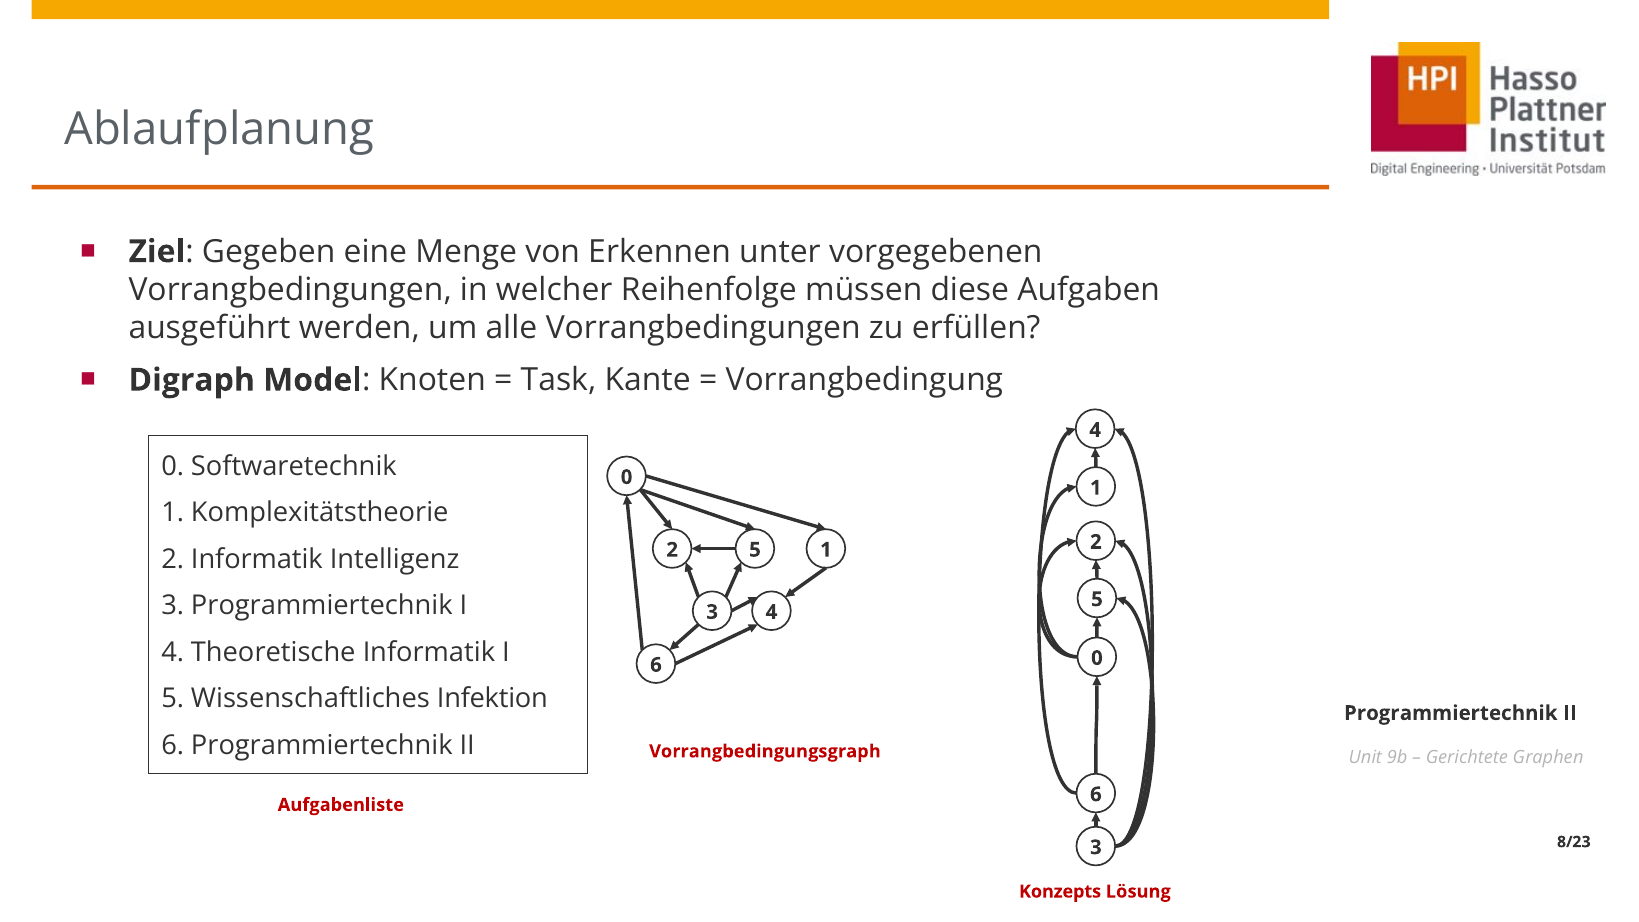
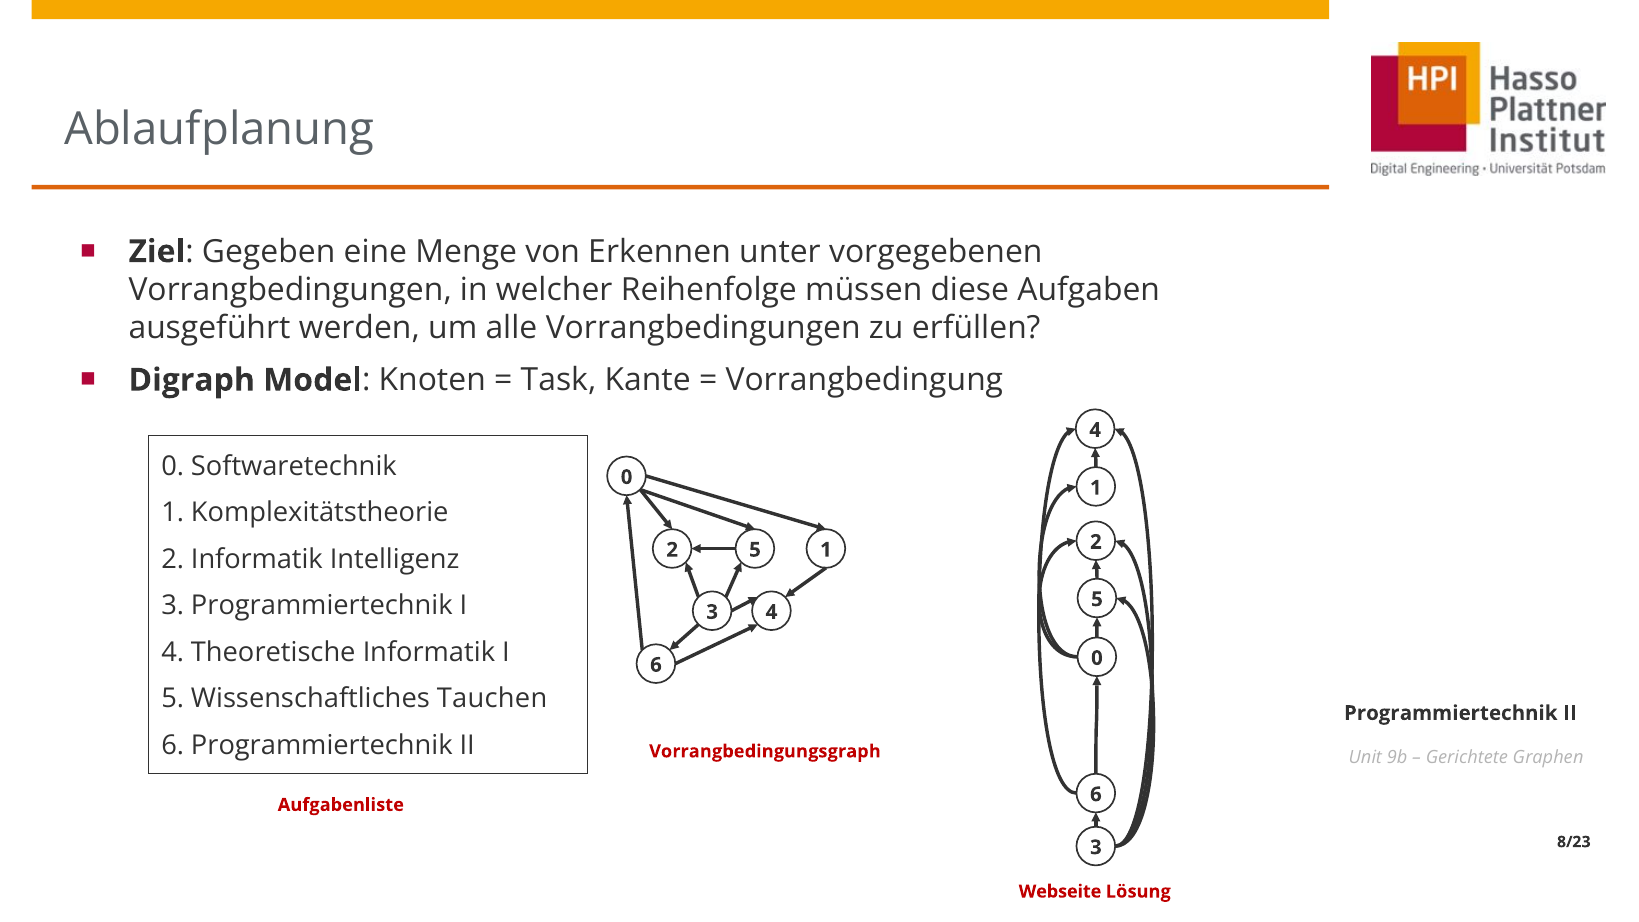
Infektion: Infektion -> Tauchen
Konzepts: Konzepts -> Webseite
